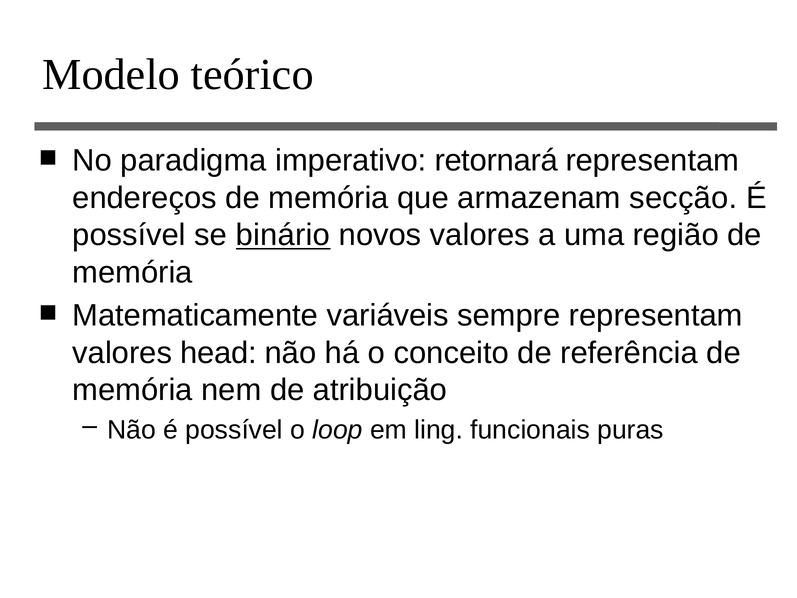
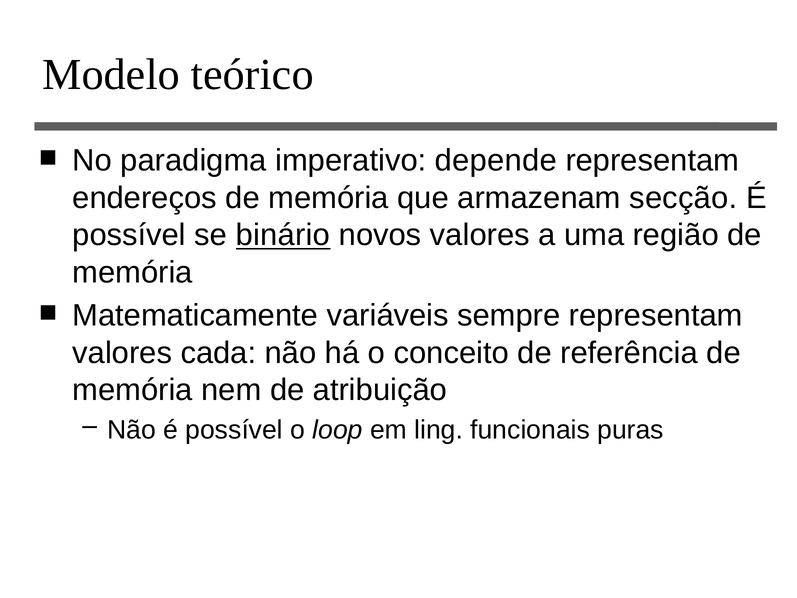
retornará: retornará -> depende
head: head -> cada
